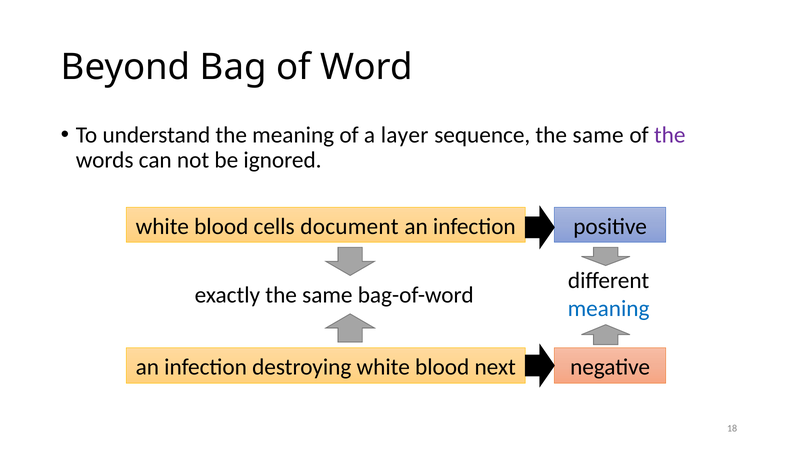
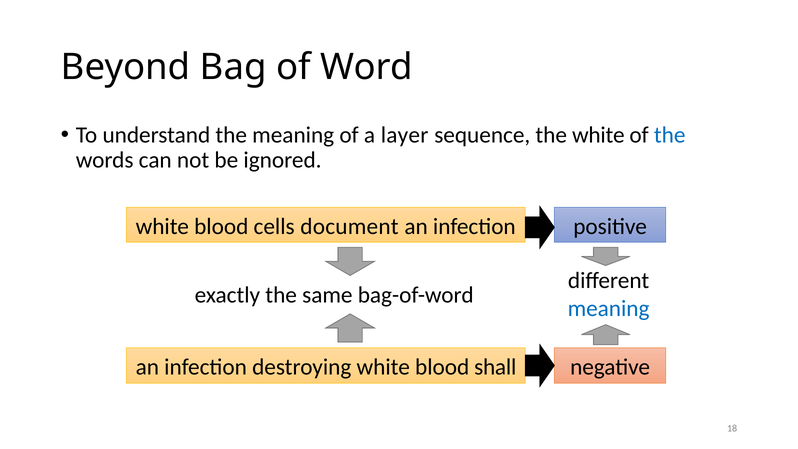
sequence the same: same -> white
the at (670, 135) colour: purple -> blue
next: next -> shall
